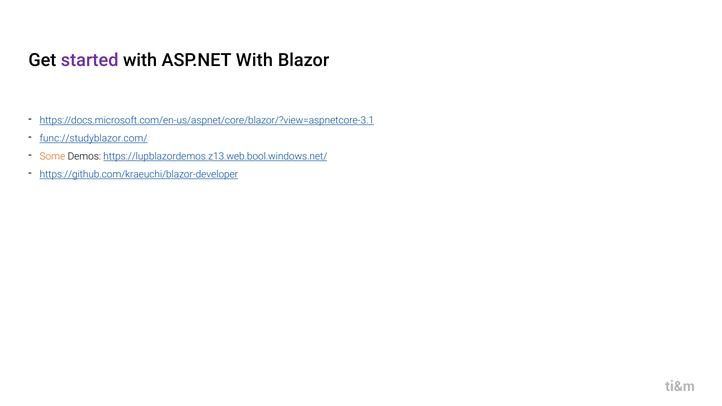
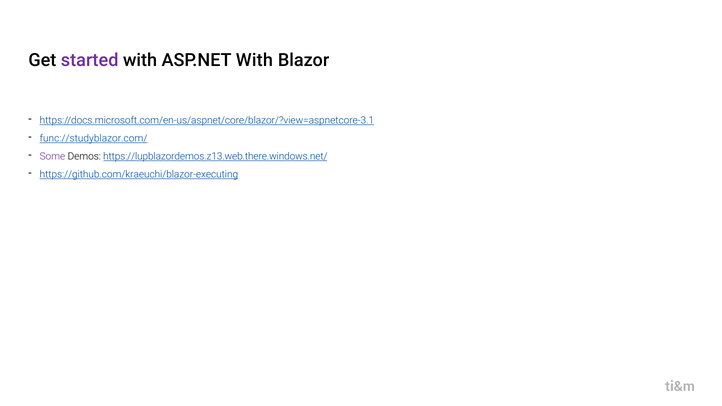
Some colour: orange -> purple
https://lupblazordemos.z13.web.bool.windows.net/: https://lupblazordemos.z13.web.bool.windows.net/ -> https://lupblazordemos.z13.web.there.windows.net/
https://github.com/kraeuchi/blazor-developer: https://github.com/kraeuchi/blazor-developer -> https://github.com/kraeuchi/blazor-executing
